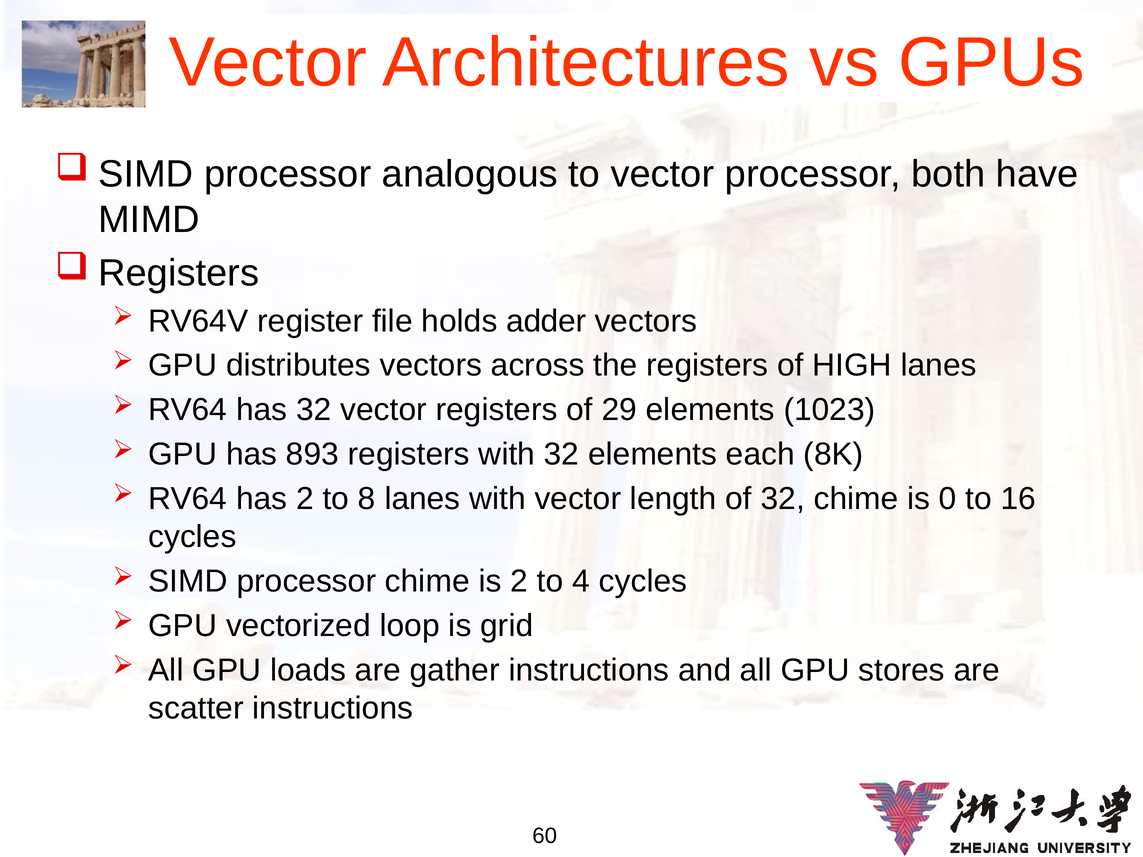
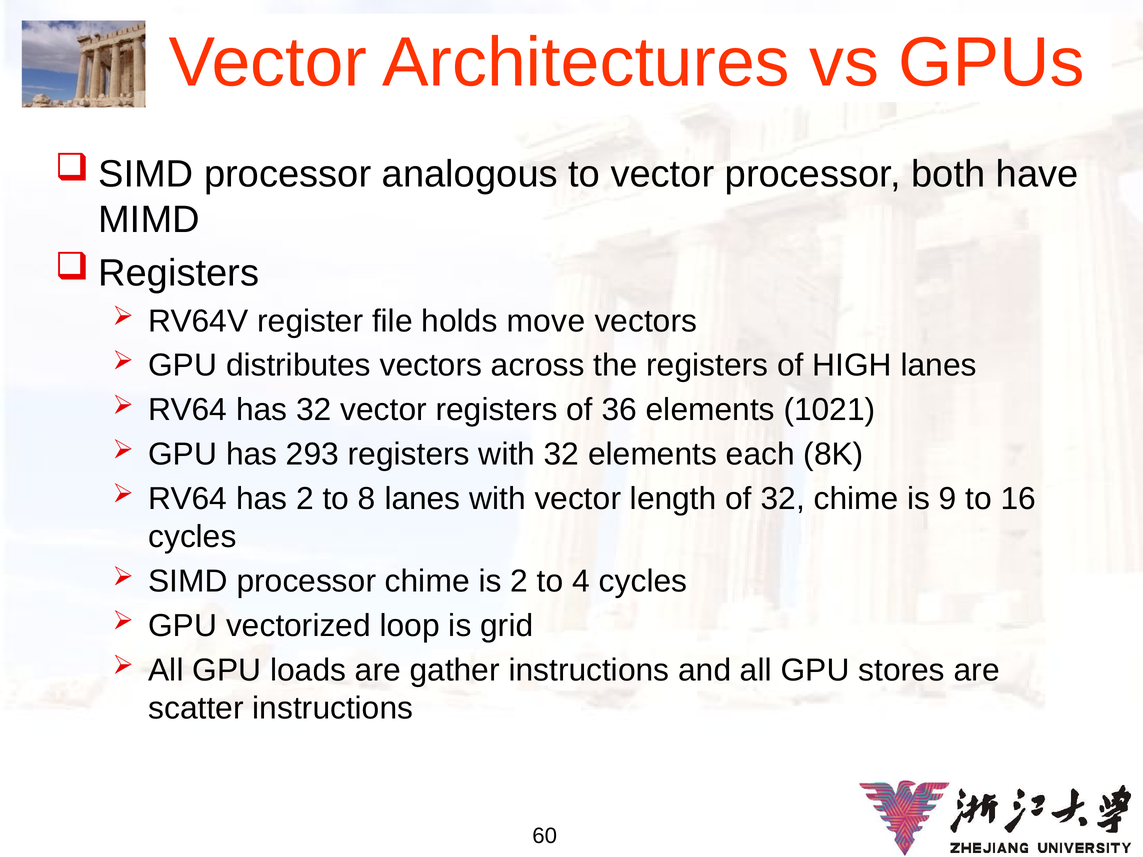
adder: adder -> move
29: 29 -> 36
1023: 1023 -> 1021
893: 893 -> 293
0: 0 -> 9
